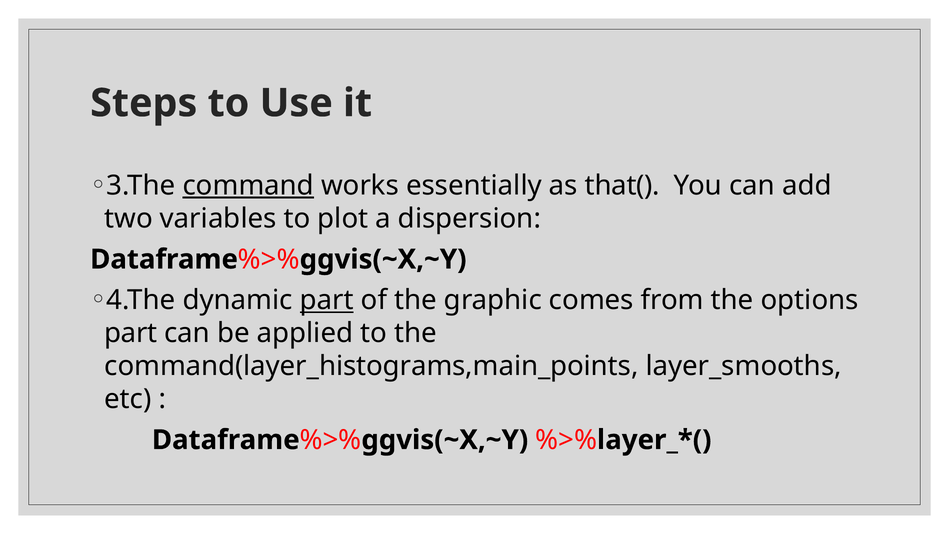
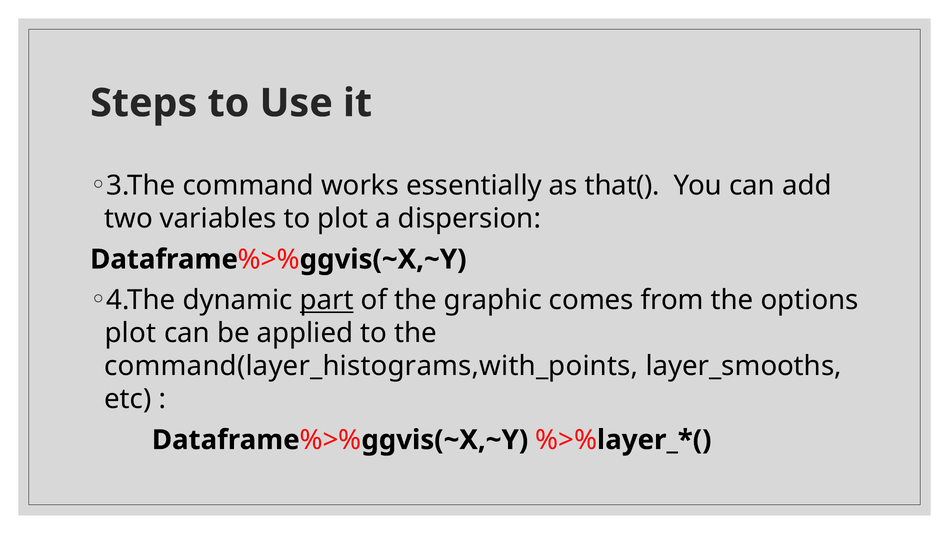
command underline: present -> none
part at (131, 333): part -> plot
command(layer_histograms,main_points: command(layer_histograms,main_points -> command(layer_histograms,with_points
